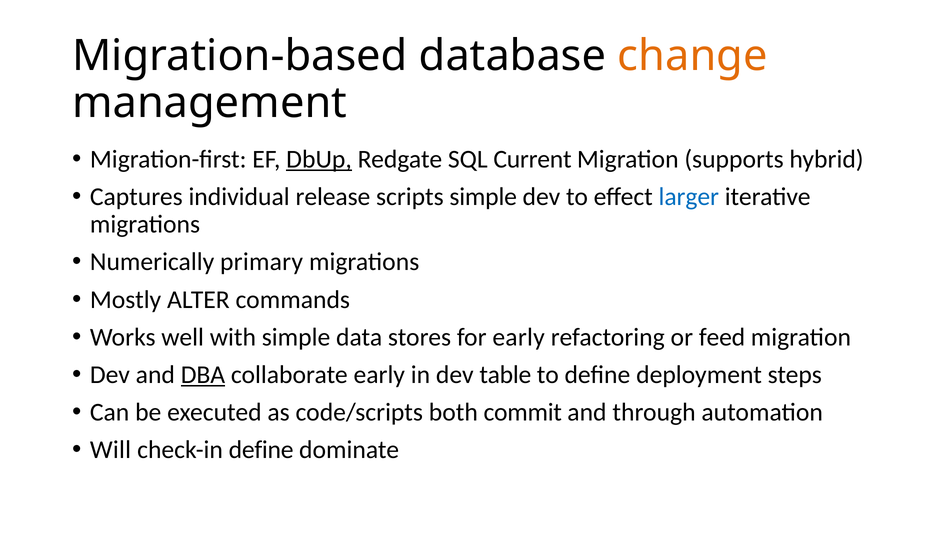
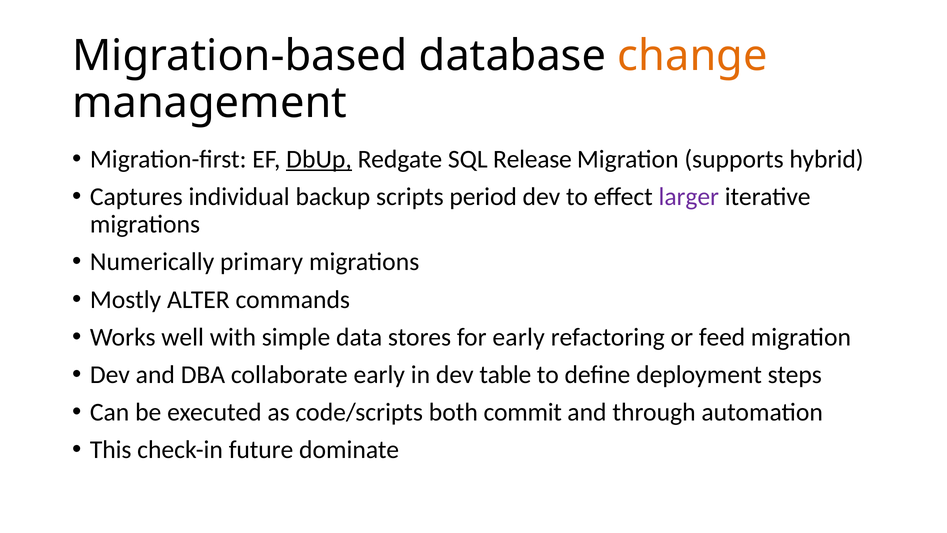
Current: Current -> Release
release: release -> backup
scripts simple: simple -> period
larger colour: blue -> purple
DBA underline: present -> none
Will: Will -> This
check-in define: define -> future
